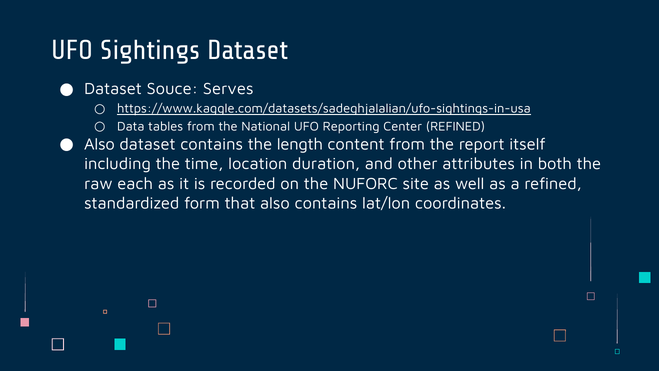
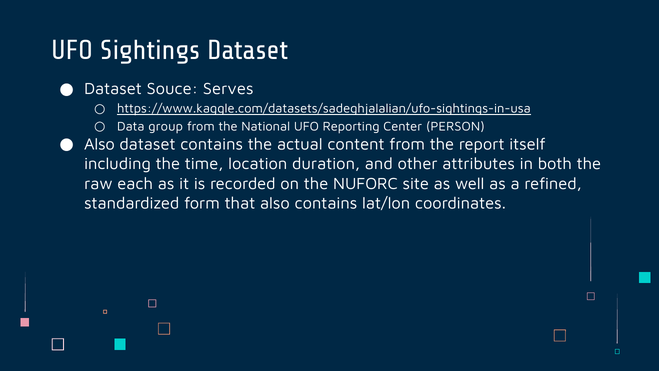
tables: tables -> group
Center REFINED: REFINED -> PERSON
length: length -> actual
